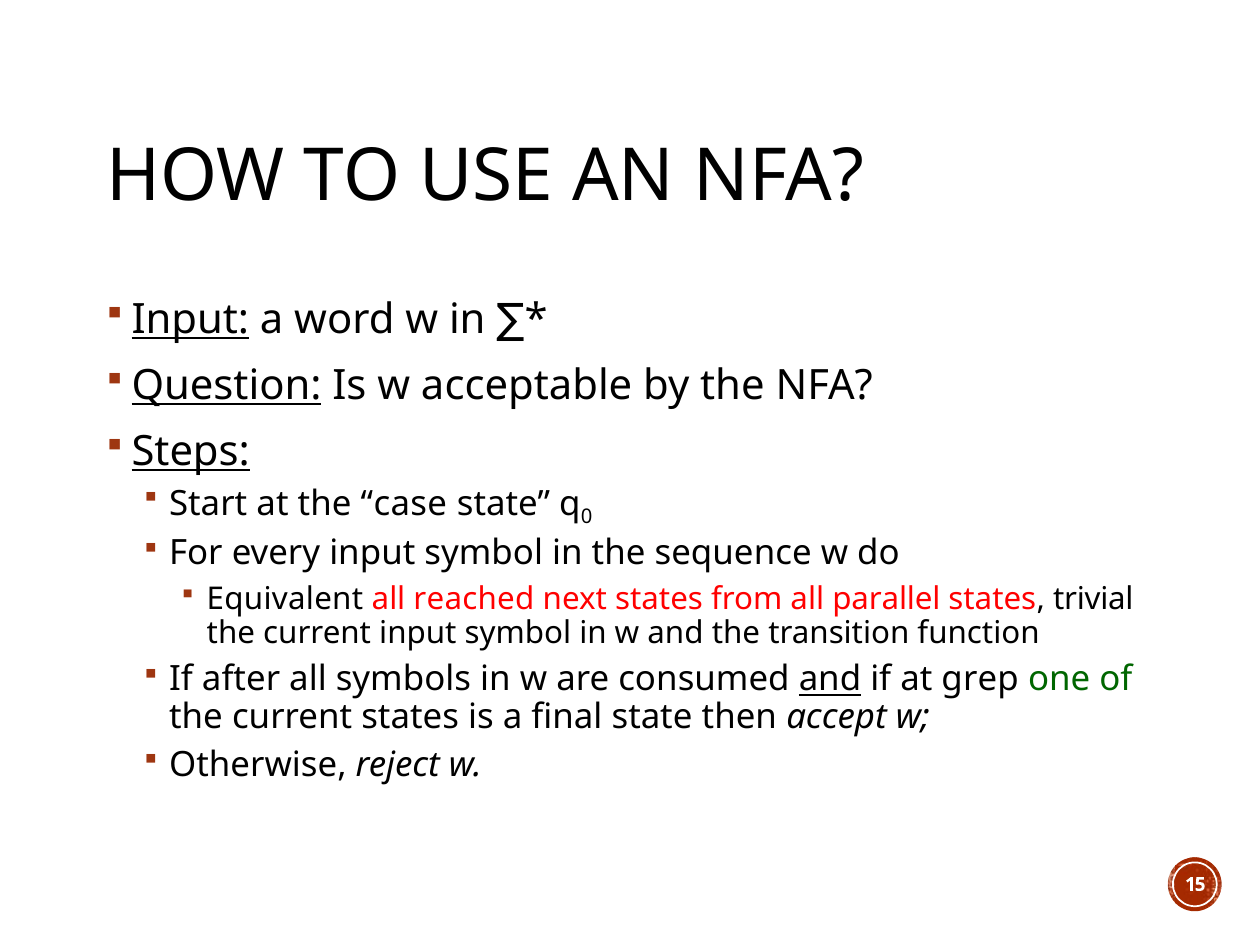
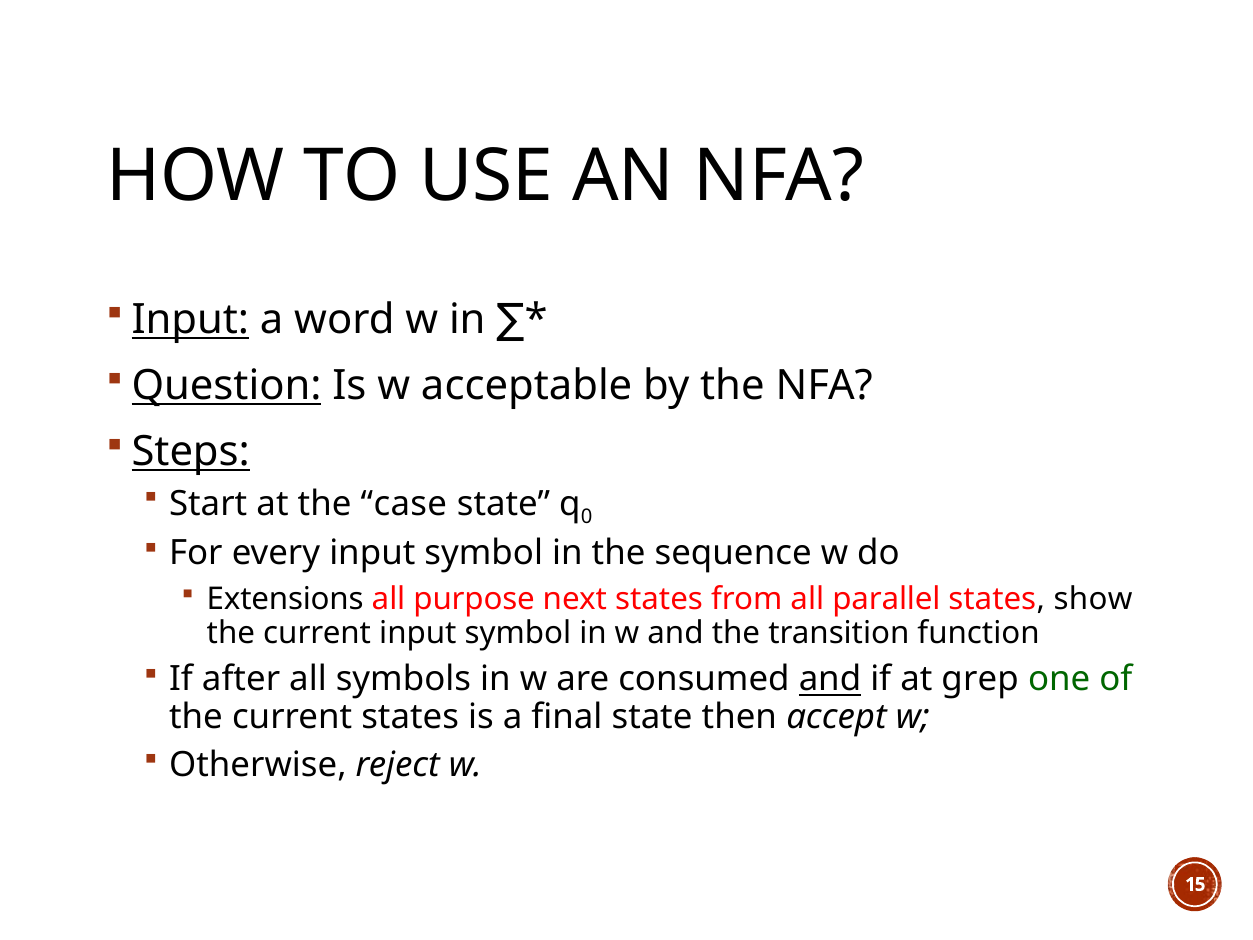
Equivalent: Equivalent -> Extensions
reached: reached -> purpose
trivial: trivial -> show
